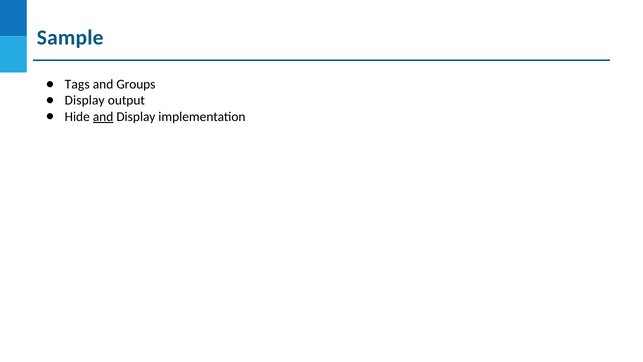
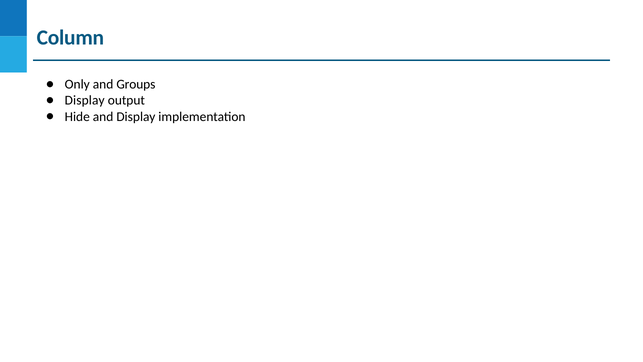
Sample: Sample -> Column
Tags: Tags -> Only
and at (103, 117) underline: present -> none
